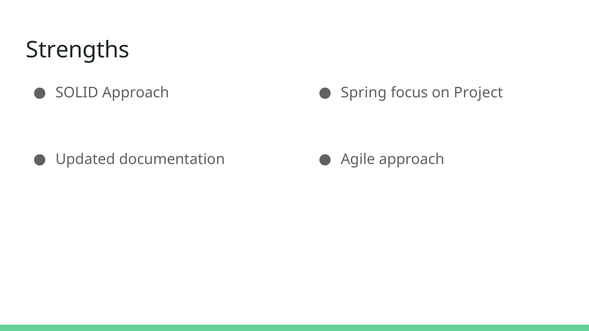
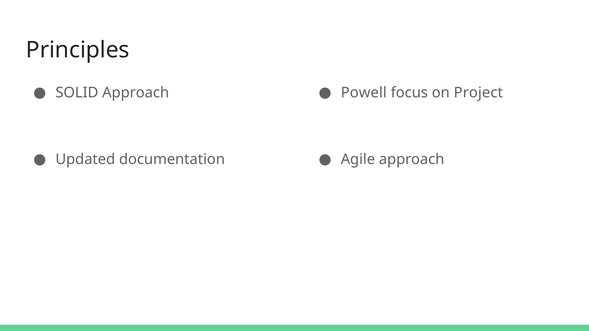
Strengths: Strengths -> Principles
Spring: Spring -> Powell
